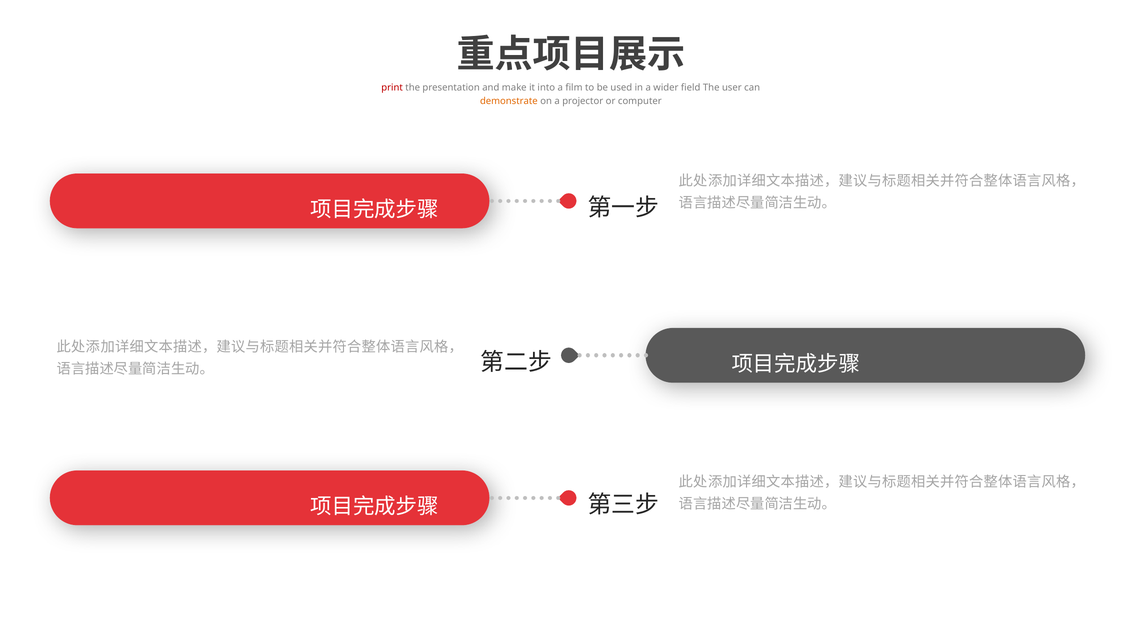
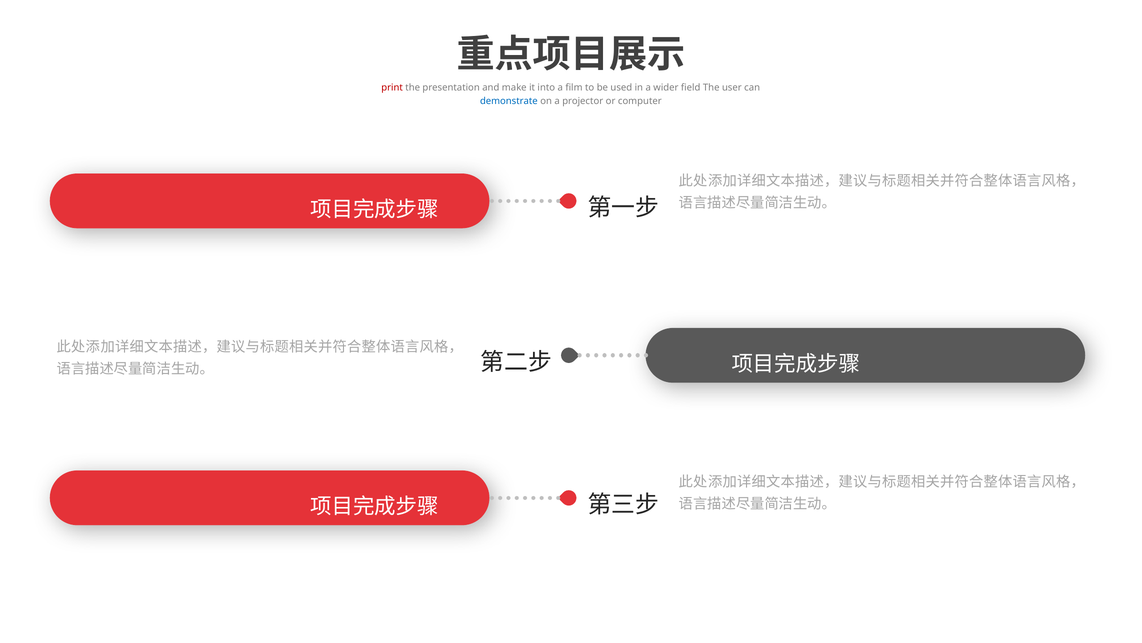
demonstrate colour: orange -> blue
